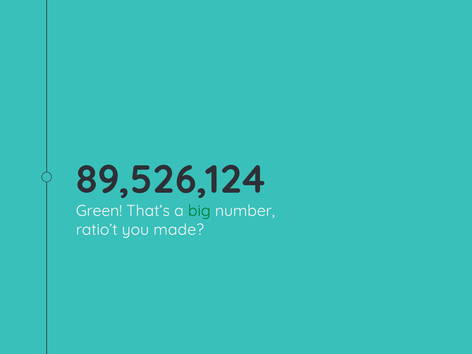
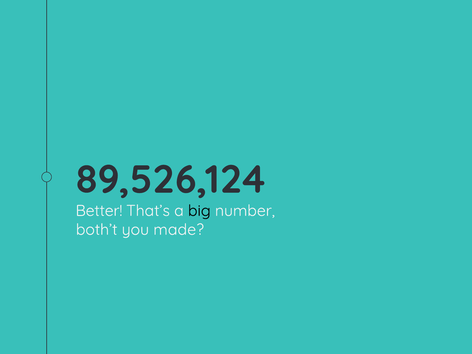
Green: Green -> Better
big colour: green -> black
ratio’t: ratio’t -> both’t
